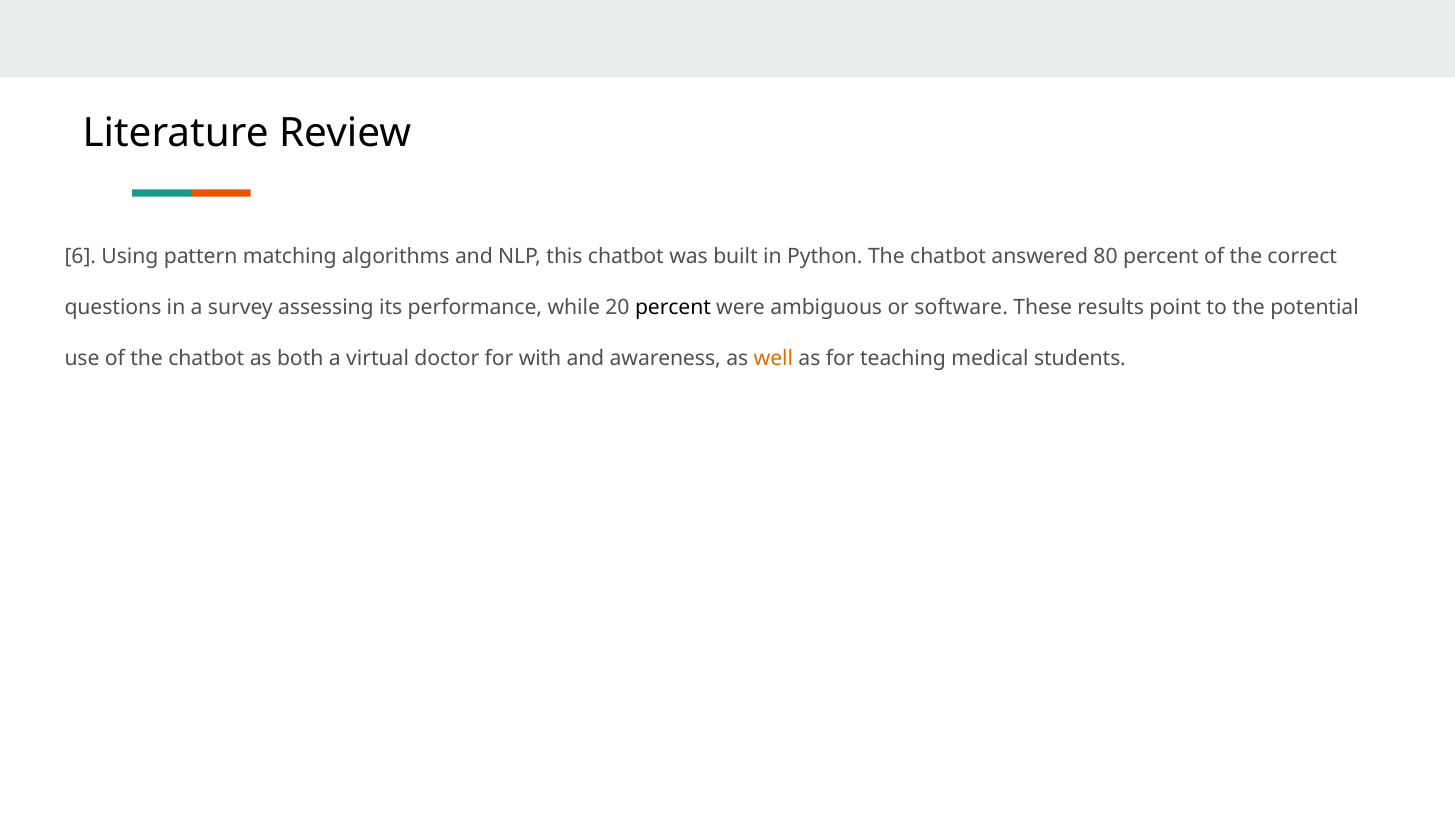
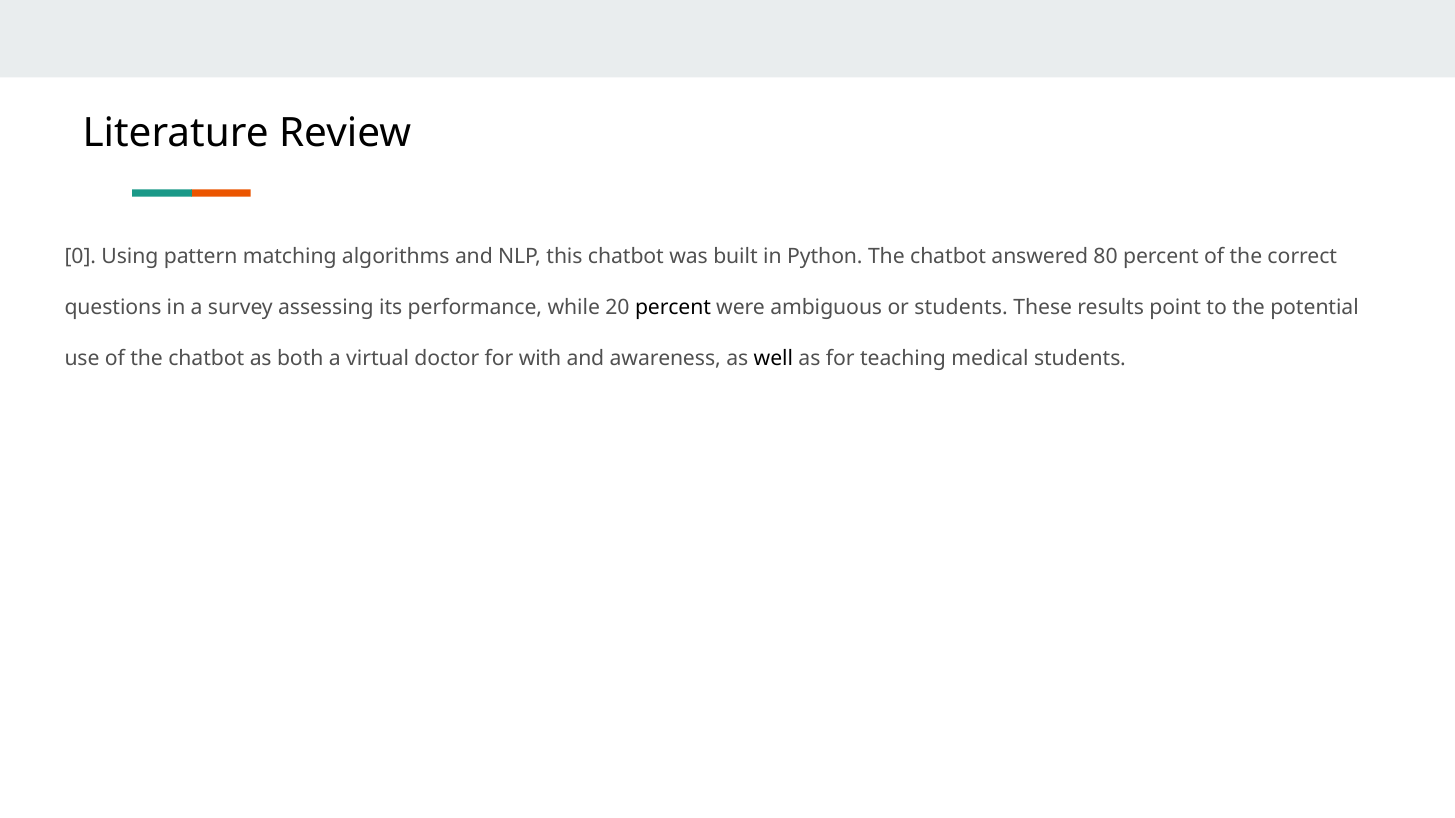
6: 6 -> 0
or software: software -> students
well colour: orange -> black
